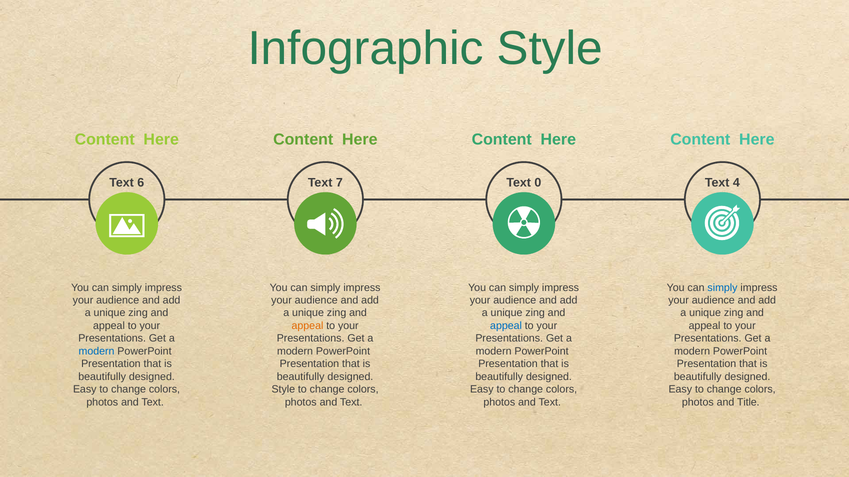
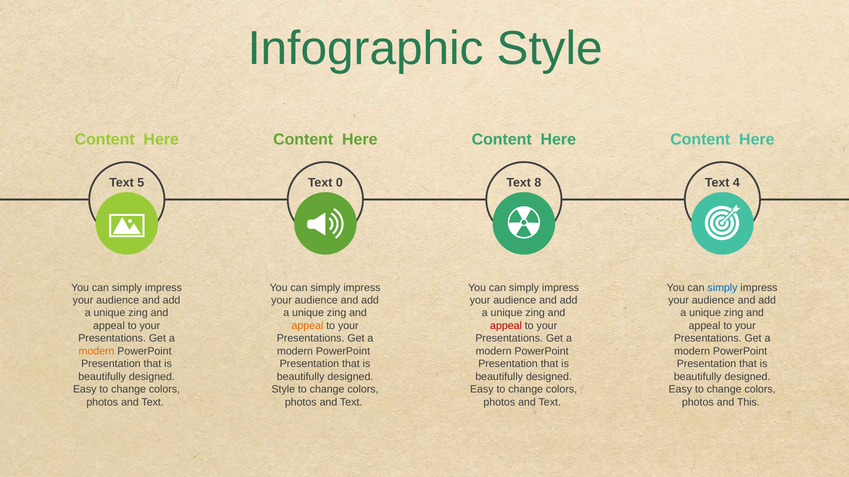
6: 6 -> 5
7: 7 -> 0
0: 0 -> 8
appeal at (506, 326) colour: blue -> red
modern at (97, 352) colour: blue -> orange
Title: Title -> This
